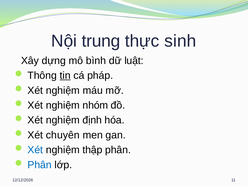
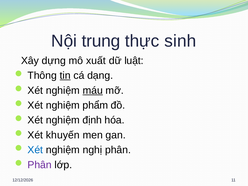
bình: bình -> xuất
pháp: pháp -> dạng
máu underline: none -> present
nhóm: nhóm -> phẩm
chuyên: chuyên -> khuyến
thập: thập -> nghị
Phân at (40, 165) colour: blue -> purple
